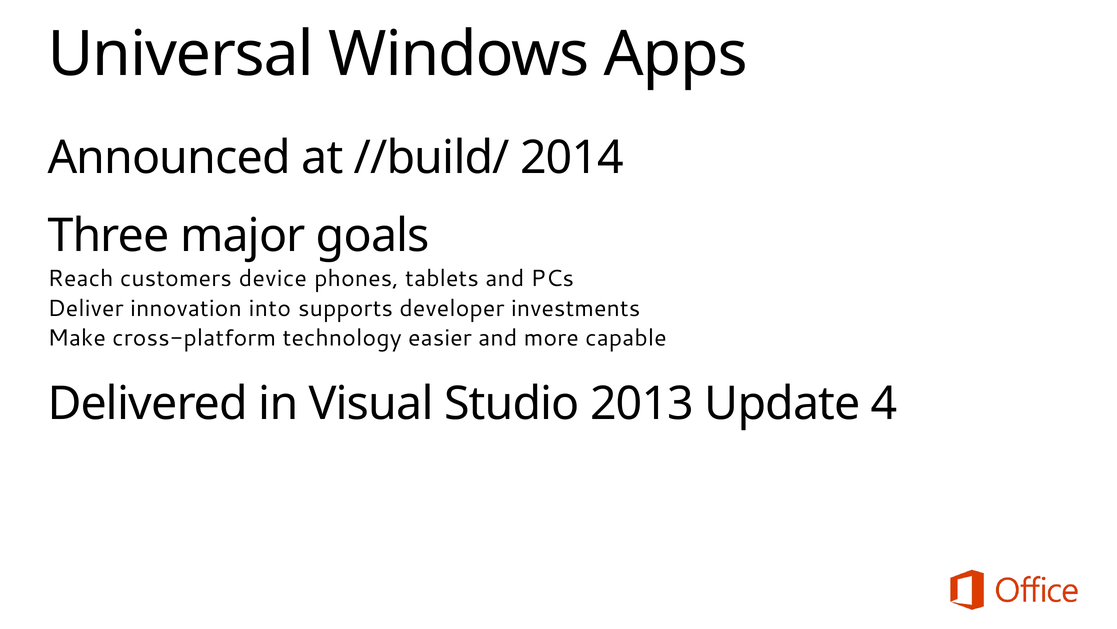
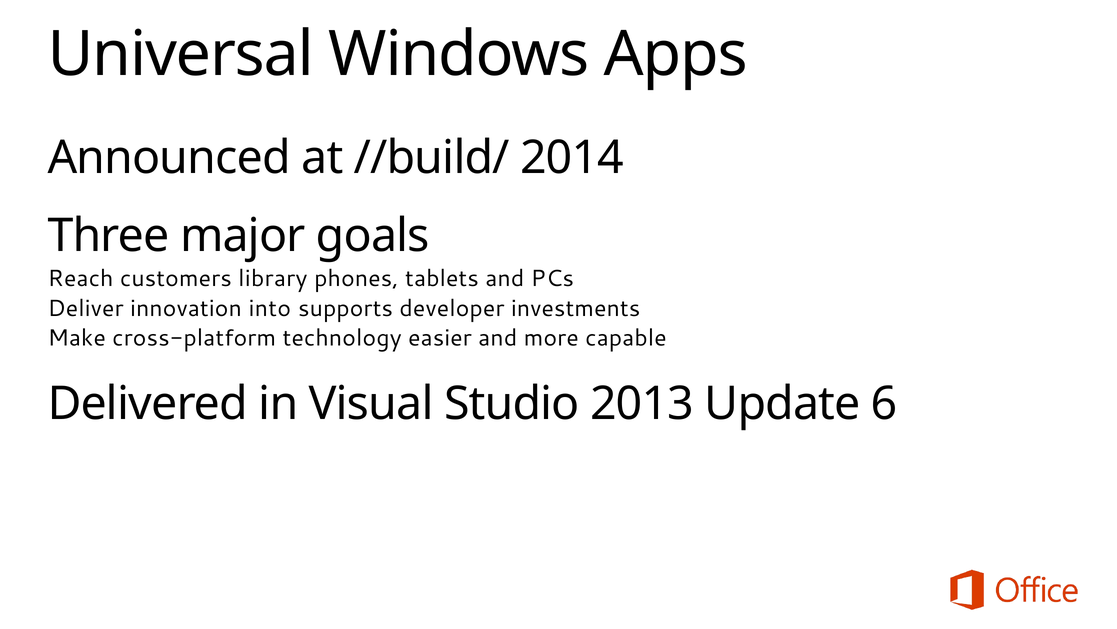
device: device -> library
4: 4 -> 6
